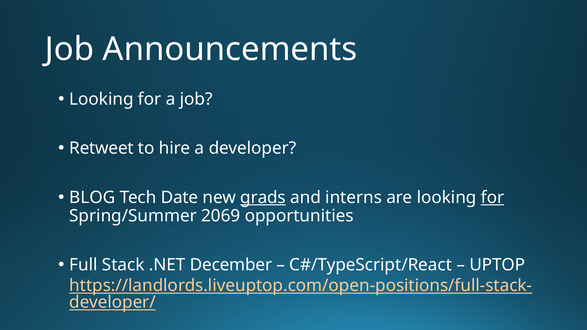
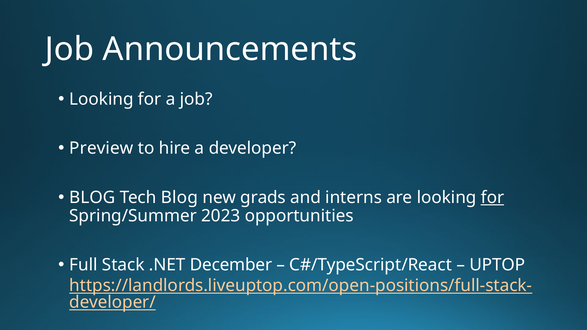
Retweet: Retweet -> Preview
Tech Date: Date -> Blog
grads underline: present -> none
2069: 2069 -> 2023
